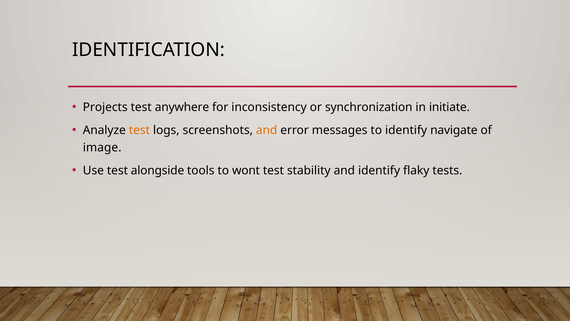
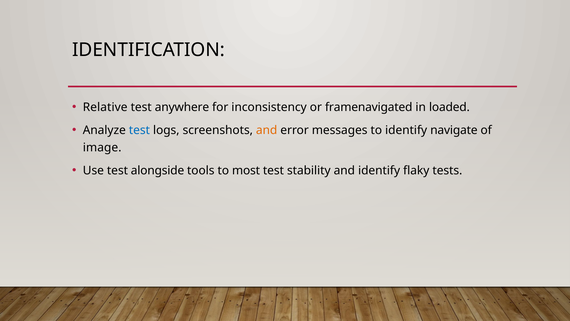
Projects: Projects -> Relative
synchronization: synchronization -> framenavigated
initiate: initiate -> loaded
test at (139, 130) colour: orange -> blue
wont: wont -> most
